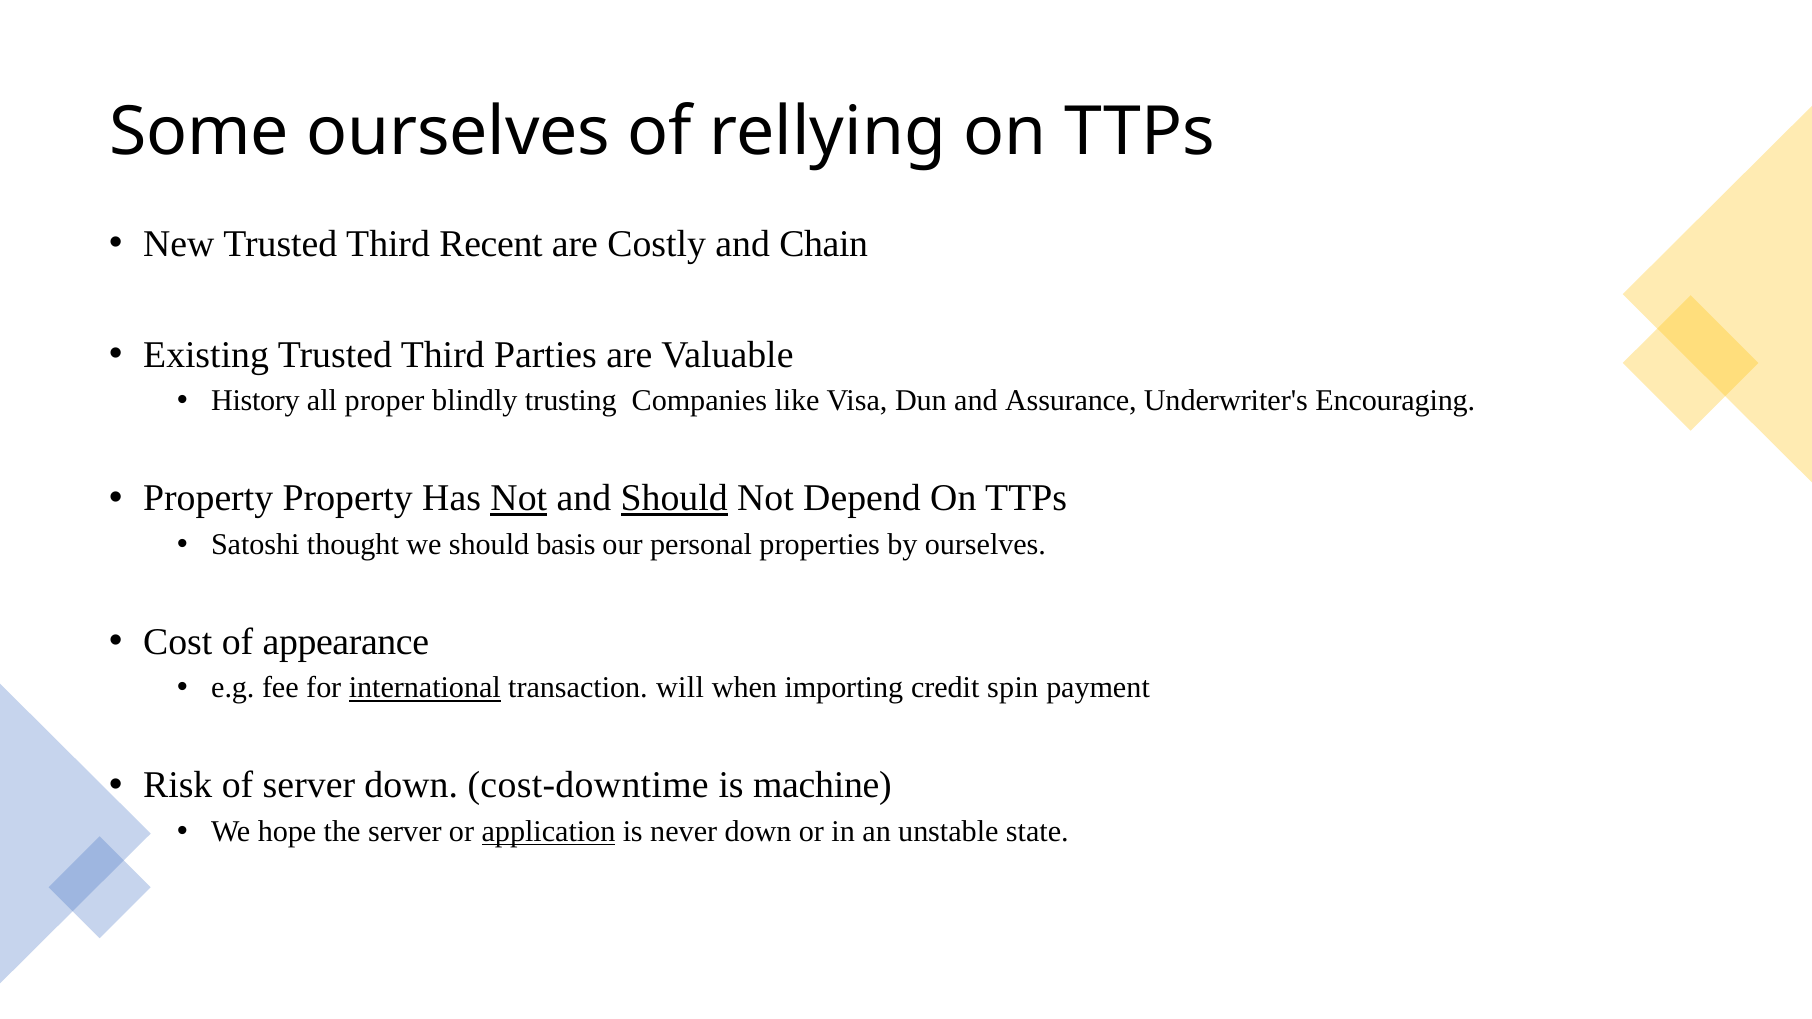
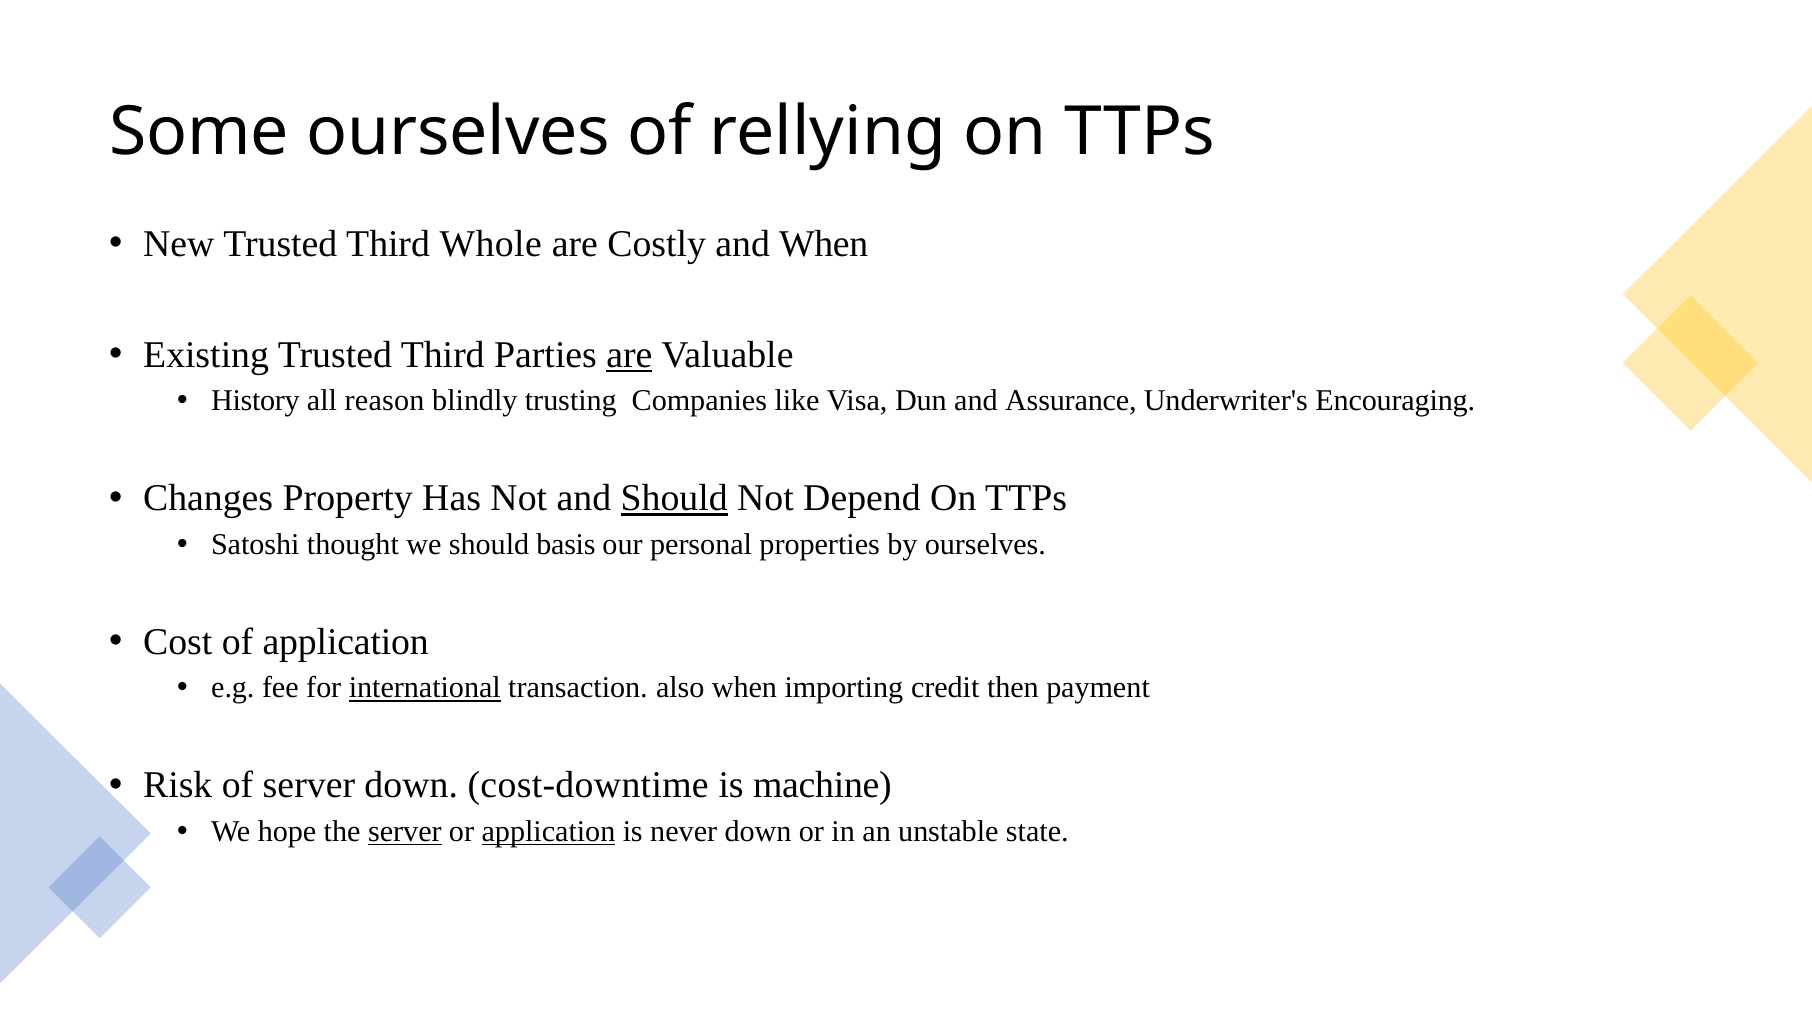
Recent: Recent -> Whole
and Chain: Chain -> When
are at (629, 355) underline: none -> present
proper: proper -> reason
Property at (208, 498): Property -> Changes
Not at (519, 498) underline: present -> none
of appearance: appearance -> application
will: will -> also
spin: spin -> then
server at (405, 832) underline: none -> present
